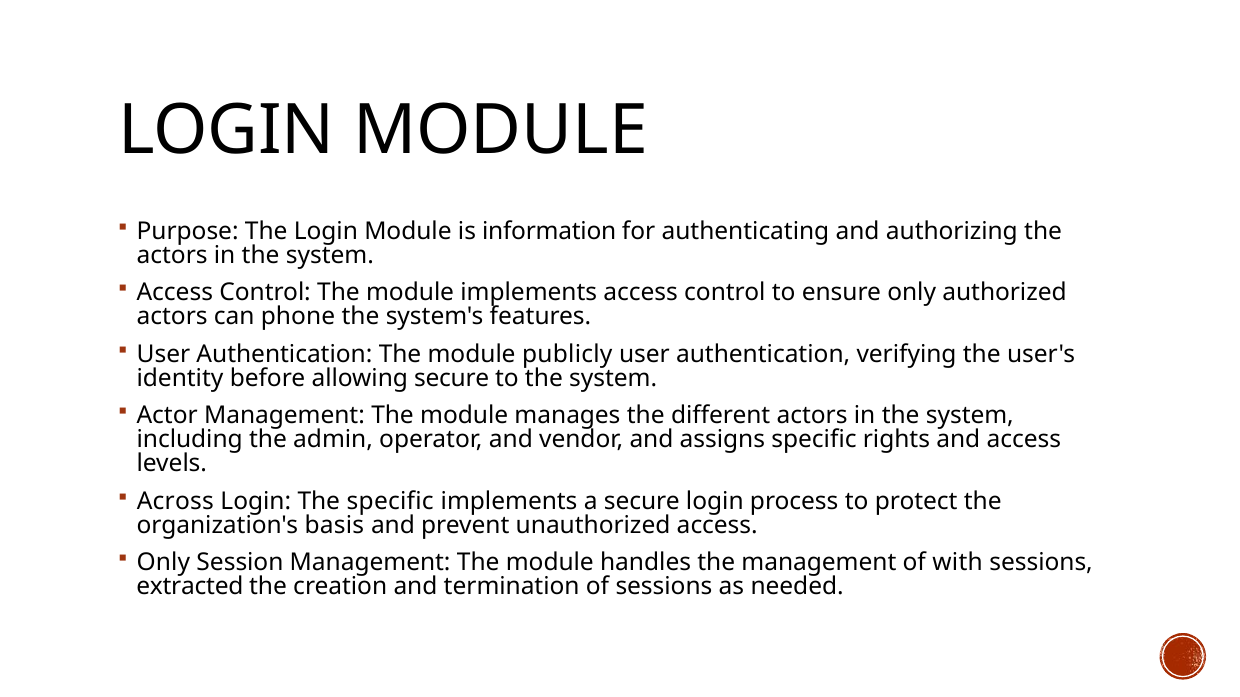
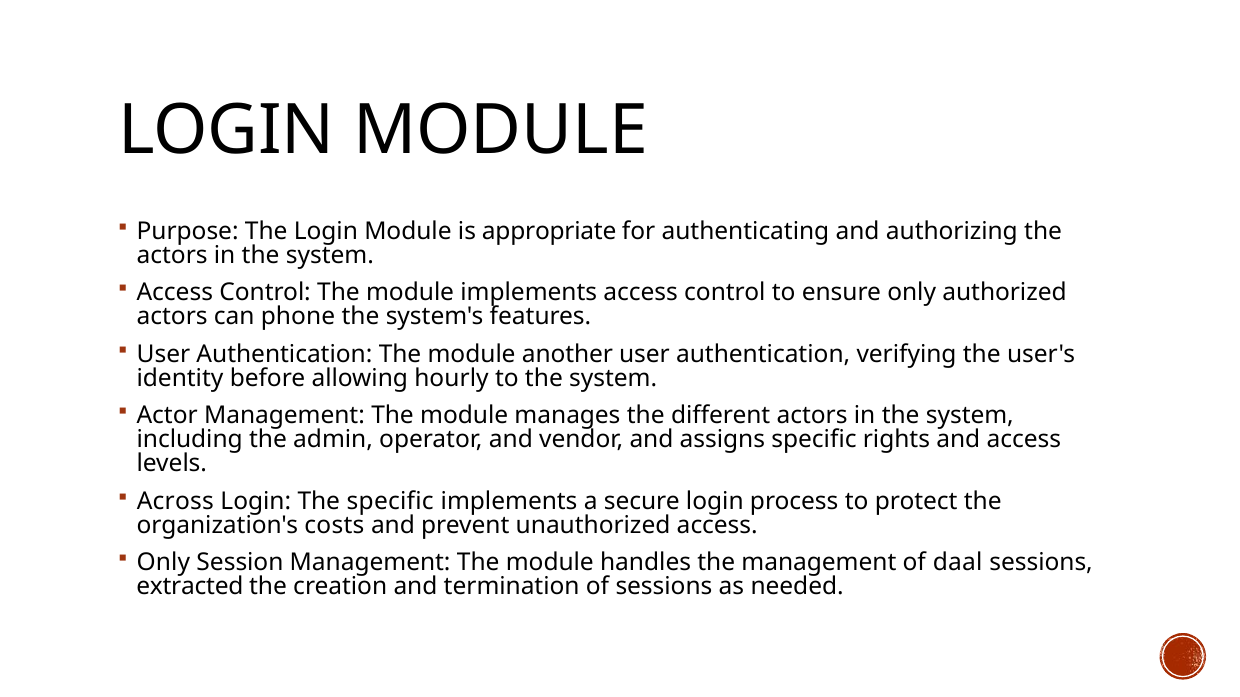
information: information -> appropriate
publicly: publicly -> another
allowing secure: secure -> hourly
basis: basis -> costs
with: with -> daal
